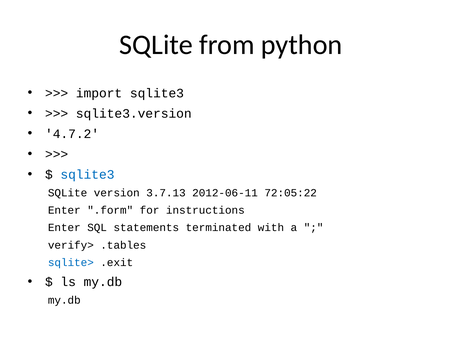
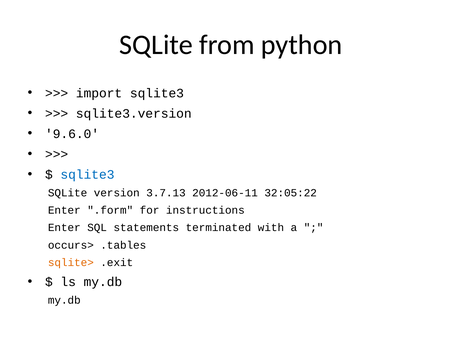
4.7.2: 4.7.2 -> 9.6.0
72:05:22: 72:05:22 -> 32:05:22
verify>: verify> -> occurs>
sqlite> colour: blue -> orange
